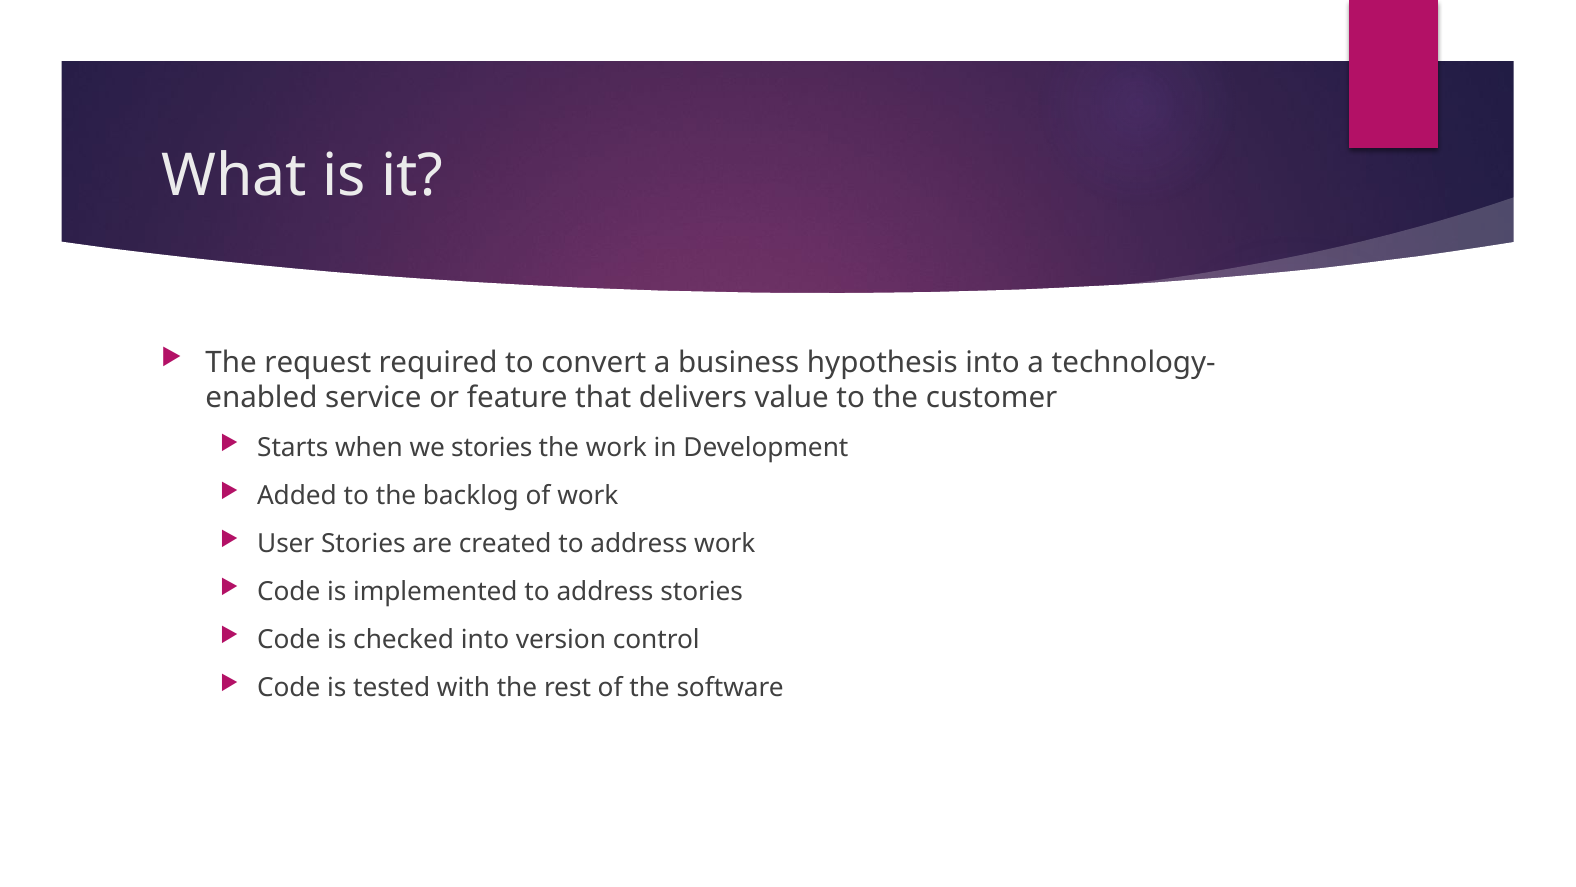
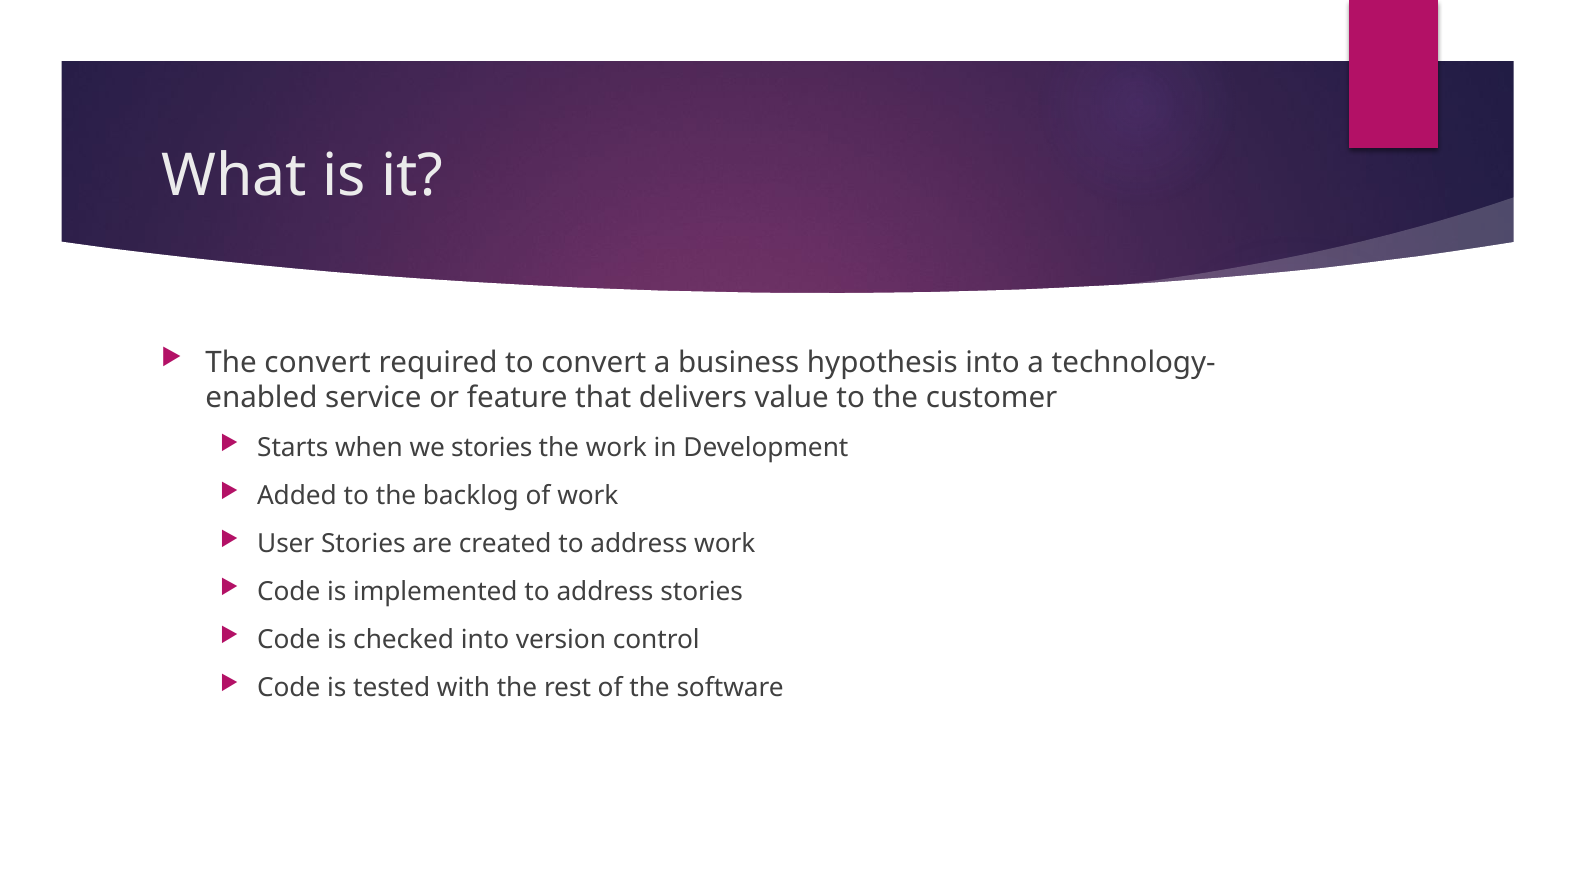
The request: request -> convert
